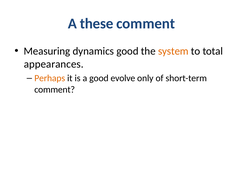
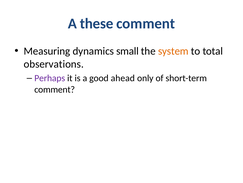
dynamics good: good -> small
appearances: appearances -> observations
Perhaps colour: orange -> purple
evolve: evolve -> ahead
